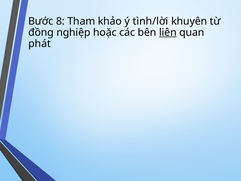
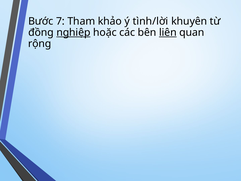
8: 8 -> 7
nghiệp underline: none -> present
phát: phát -> rộng
